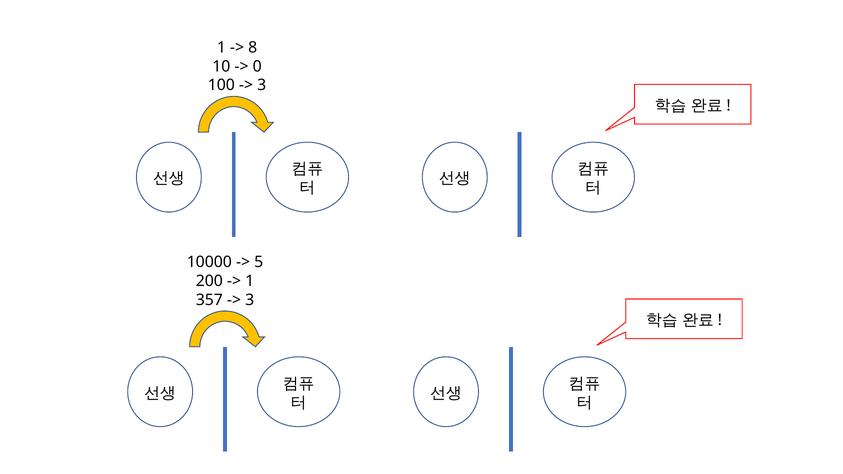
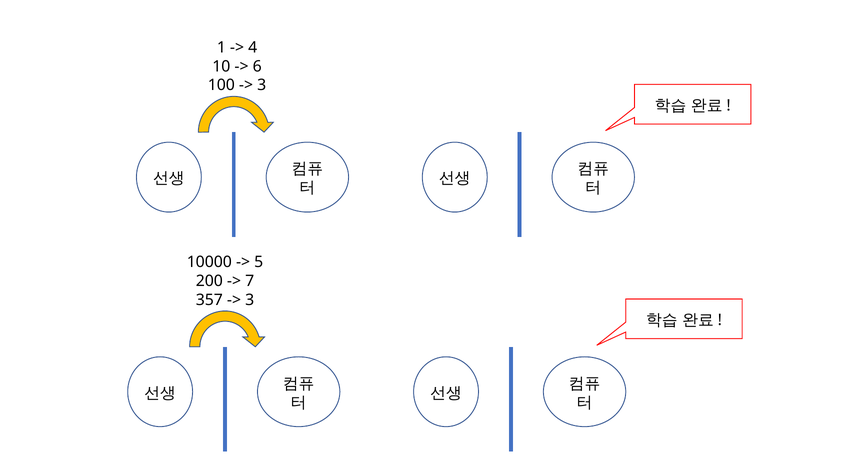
8: 8 -> 4
0: 0 -> 6
1 at (250, 281): 1 -> 7
